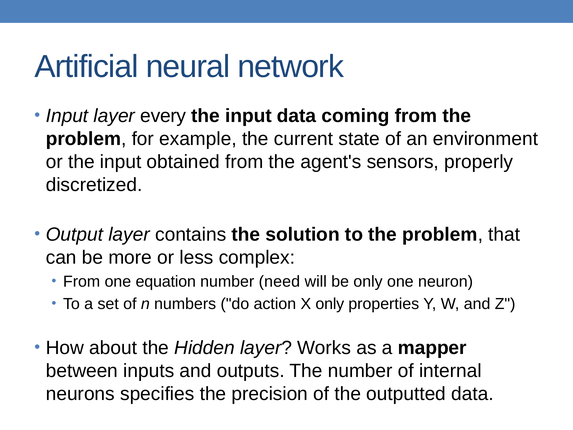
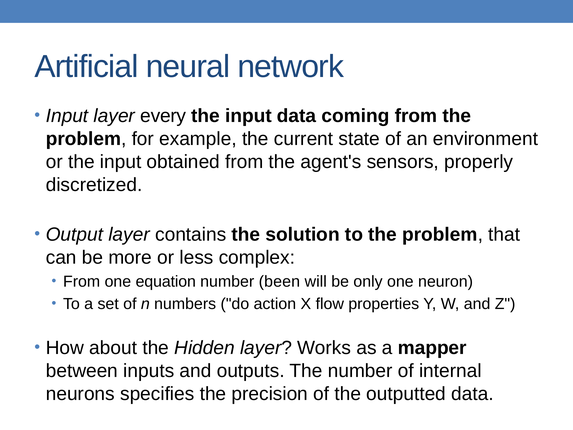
need: need -> been
X only: only -> flow
